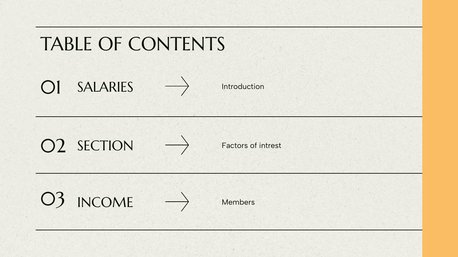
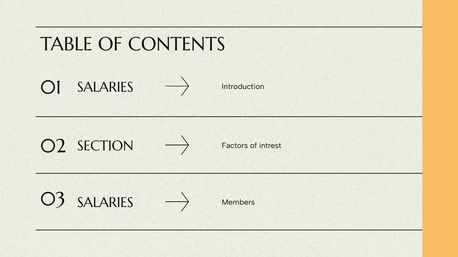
INCOME at (105, 203): INCOME -> SALARIES
